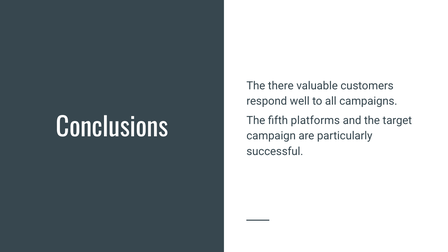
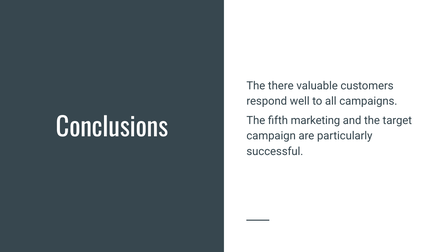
platforms: platforms -> marketing
